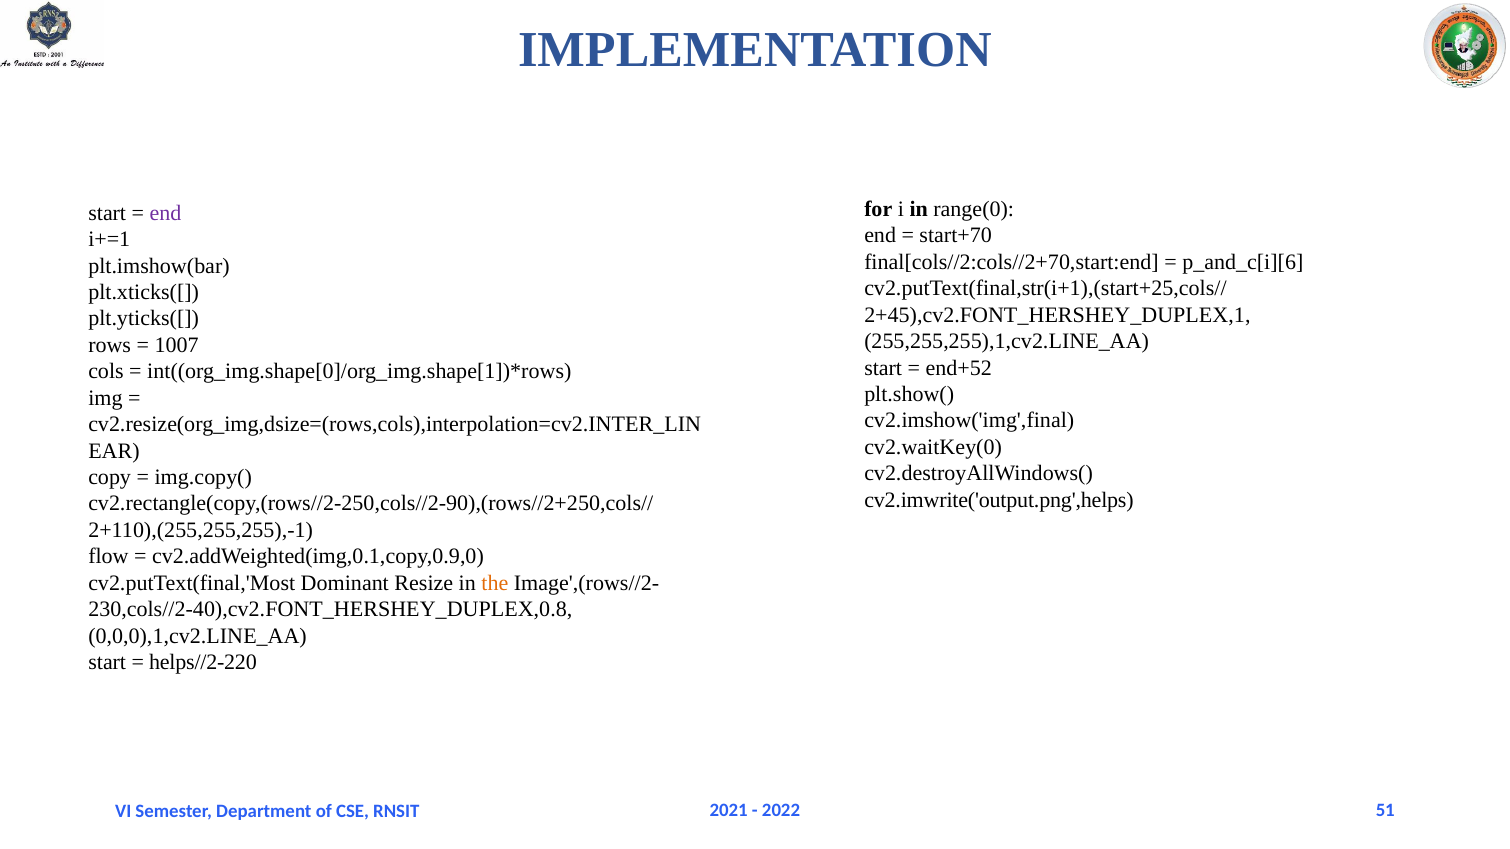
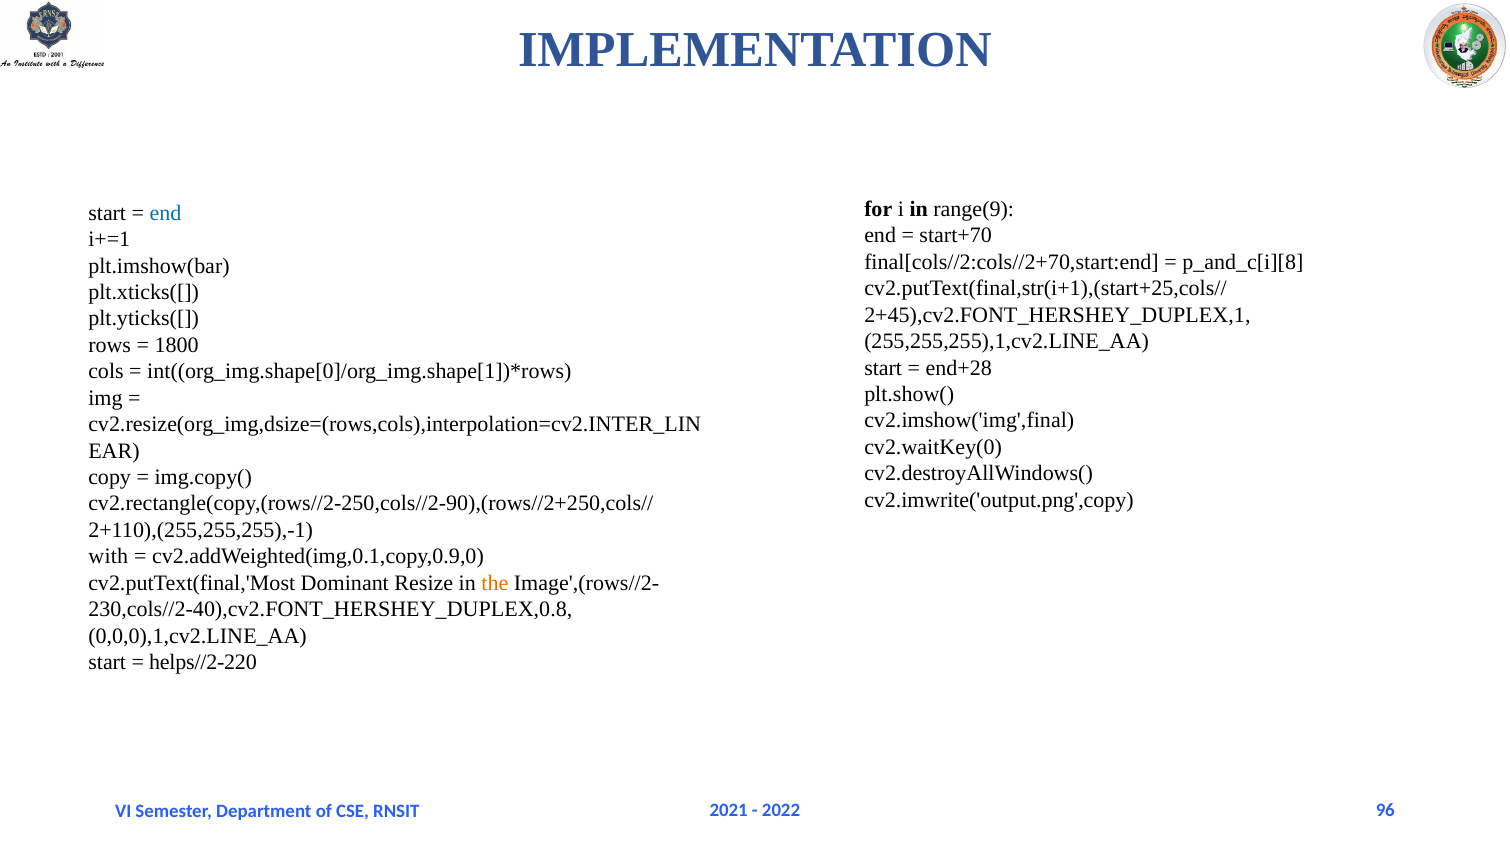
range(0: range(0 -> range(9
end at (166, 213) colour: purple -> blue
p_and_c[i][6: p_and_c[i][6 -> p_and_c[i][8
1007: 1007 -> 1800
end+52: end+52 -> end+28
cv2.imwrite('output.png',helps: cv2.imwrite('output.png',helps -> cv2.imwrite('output.png',copy
flow: flow -> with
51: 51 -> 96
